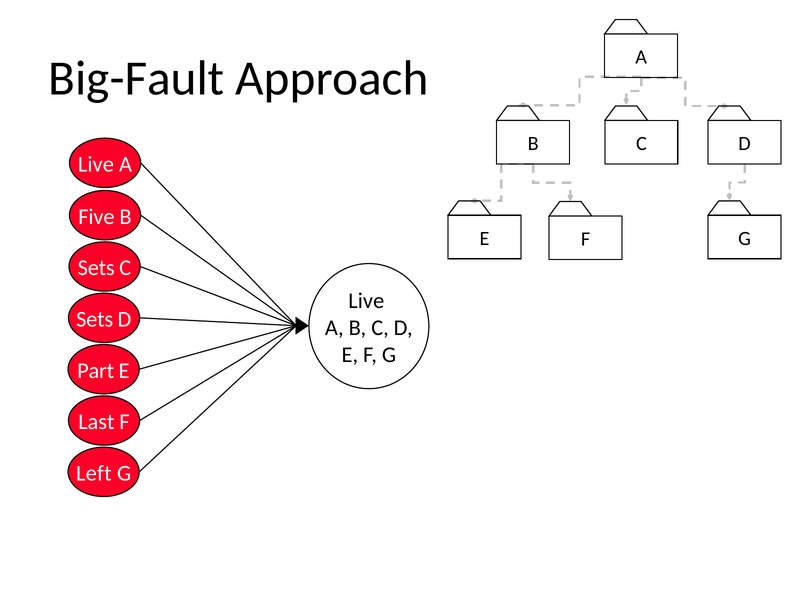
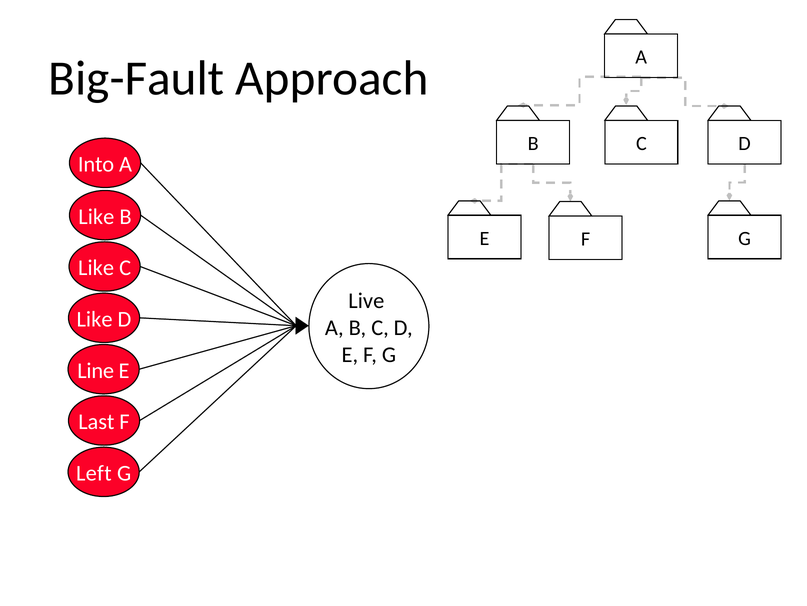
Live at (96, 164): Live -> Into
Five at (96, 216): Five -> Like
Sets at (96, 268): Sets -> Like
Sets at (95, 319): Sets -> Like
Part: Part -> Line
